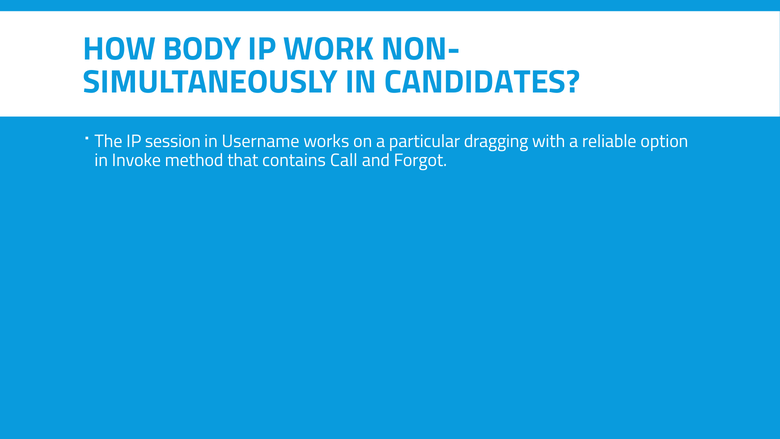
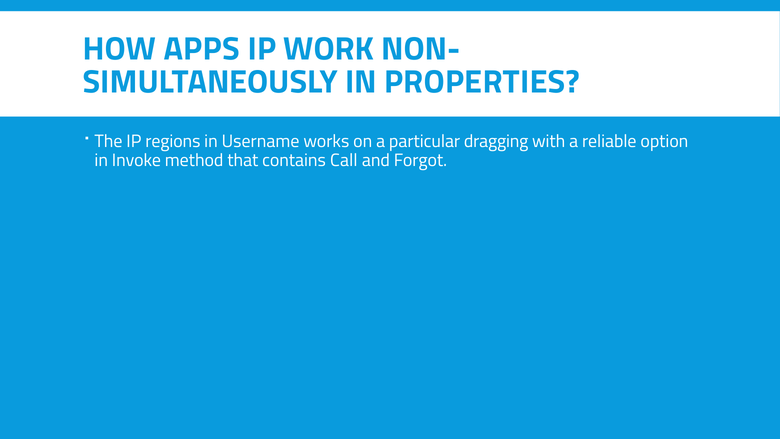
BODY: BODY -> APPS
CANDIDATES: CANDIDATES -> PROPERTIES
session: session -> regions
